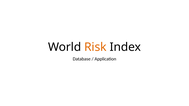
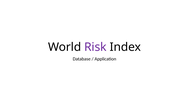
Risk colour: orange -> purple
